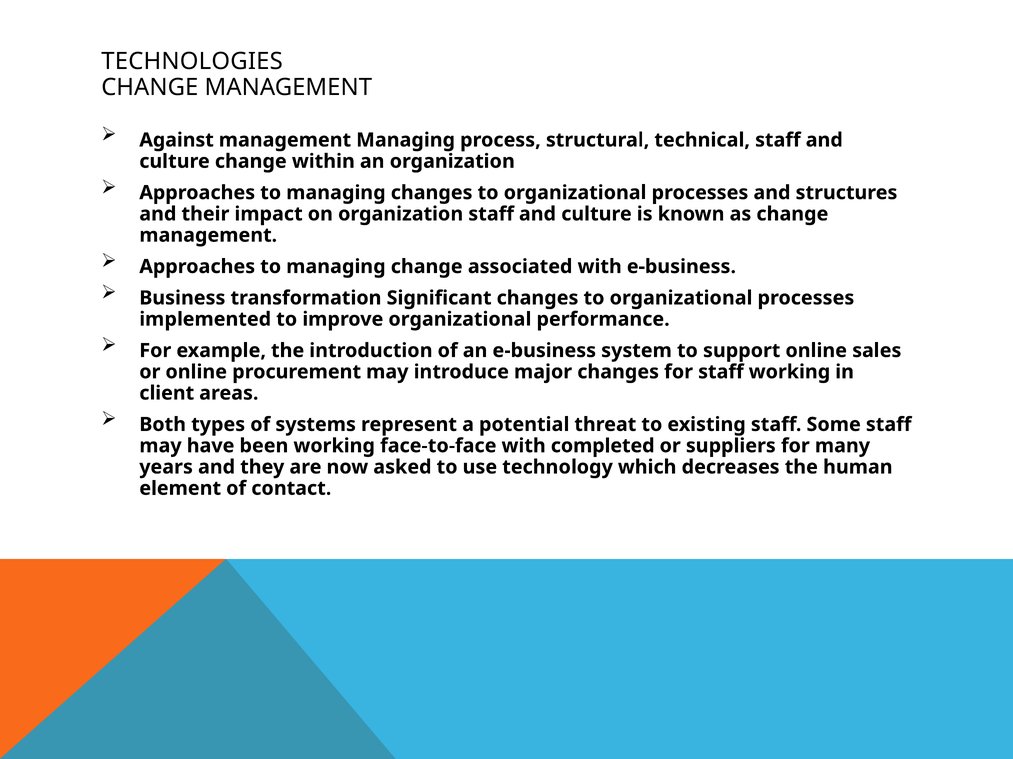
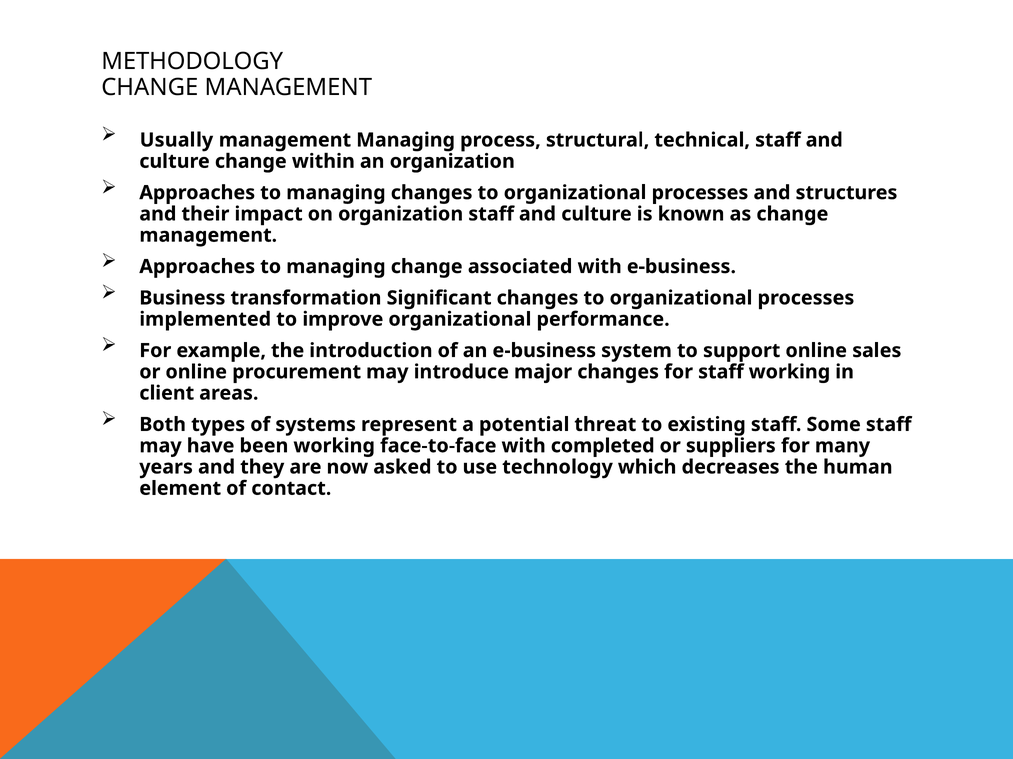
TECHNOLOGIES: TECHNOLOGIES -> METHODOLOGY
Against: Against -> Usually
